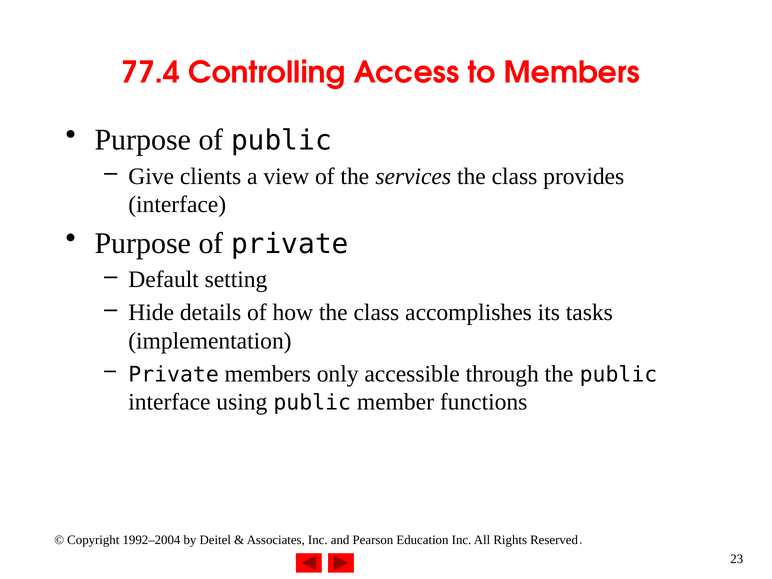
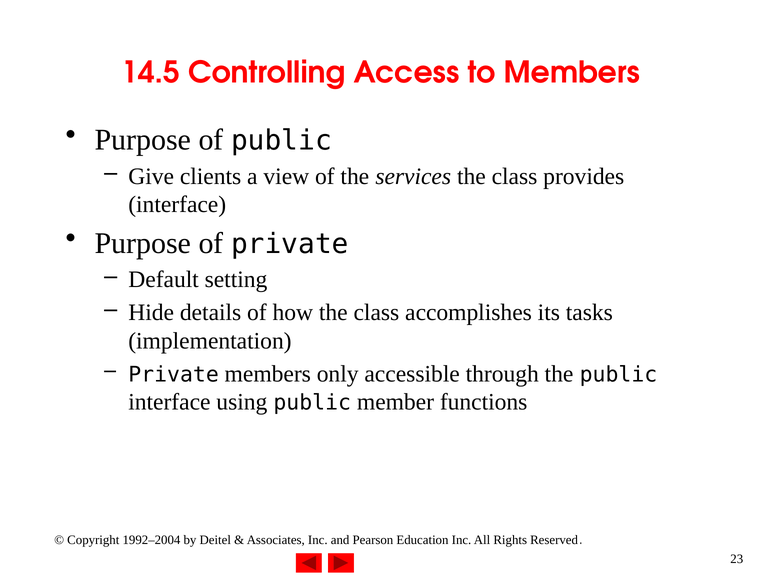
77.4: 77.4 -> 14.5
